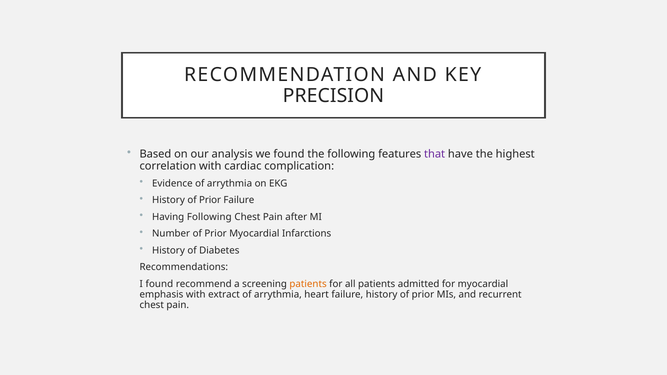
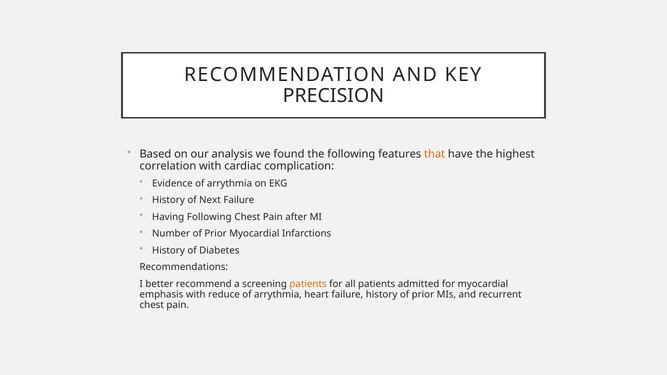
that colour: purple -> orange
Prior at (210, 200): Prior -> Next
I found: found -> better
extract: extract -> reduce
